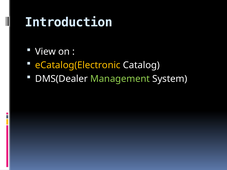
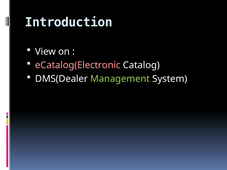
eCatalog(Electronic colour: yellow -> pink
